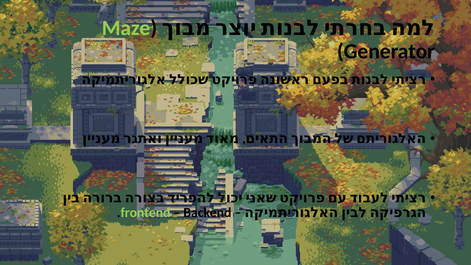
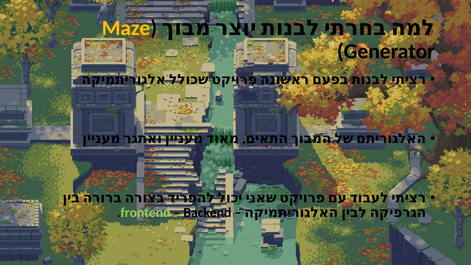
Maze colour: light green -> yellow
